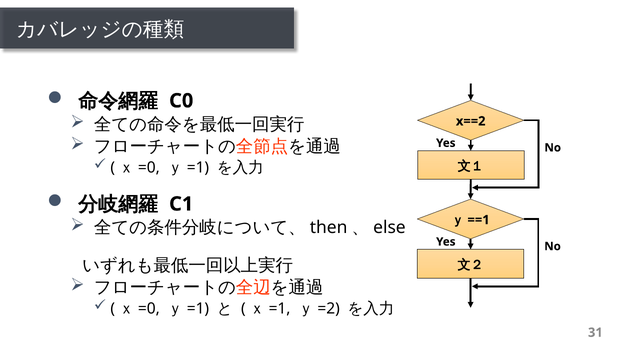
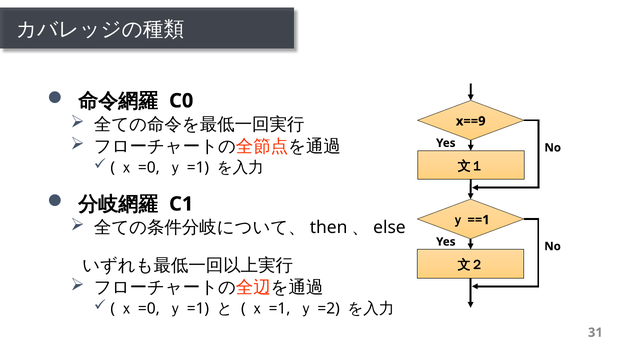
x==2: x==2 -> x==9
